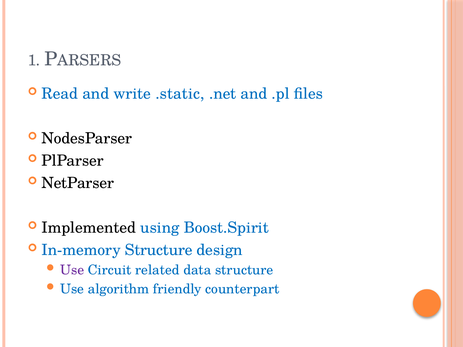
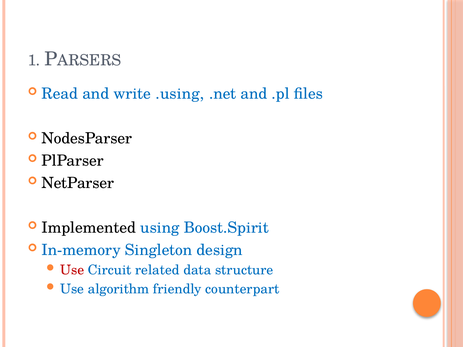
.static: .static -> .using
In-memory Structure: Structure -> Singleton
Use at (72, 270) colour: purple -> red
